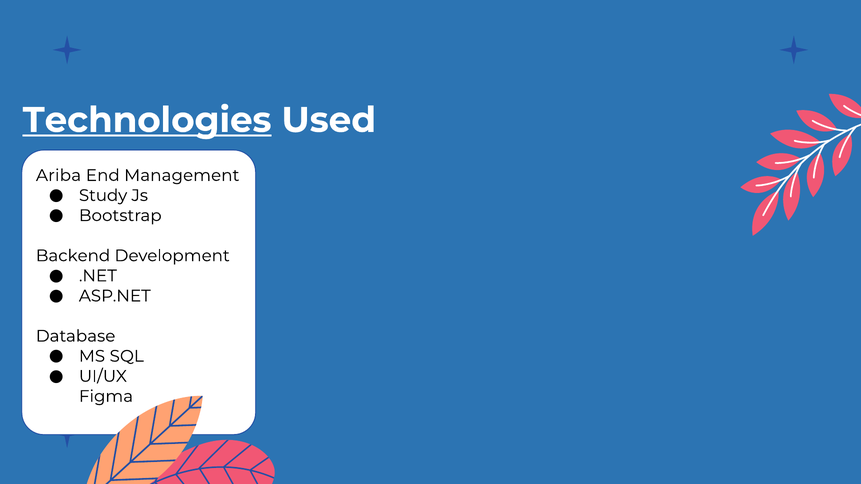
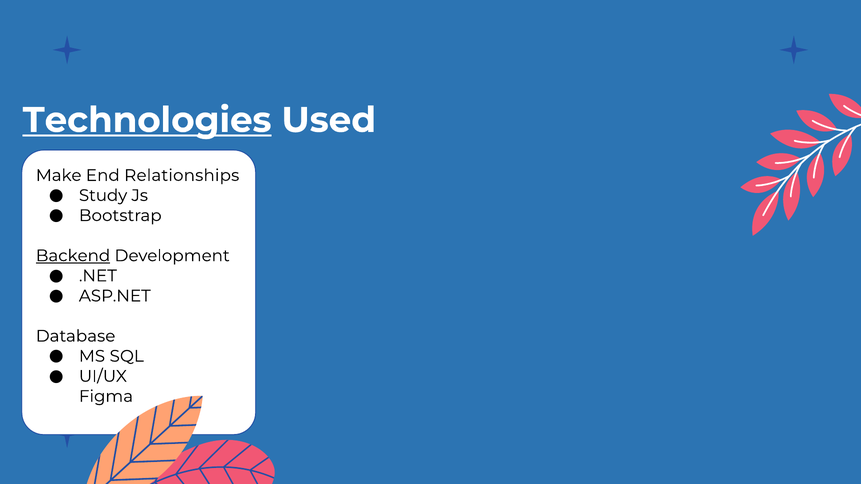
Ariba: Ariba -> Make
Management: Management -> Relationships
Backend underline: none -> present
